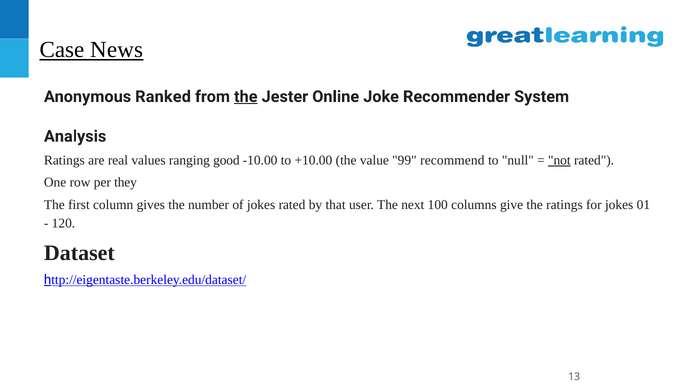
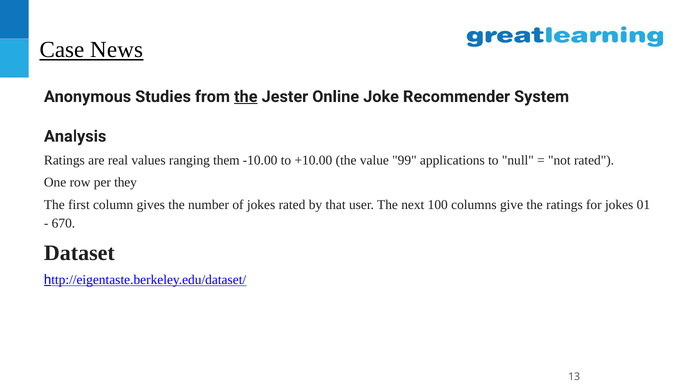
Ranked: Ranked -> Studies
good: good -> them
recommend: recommend -> applications
not underline: present -> none
120: 120 -> 670
